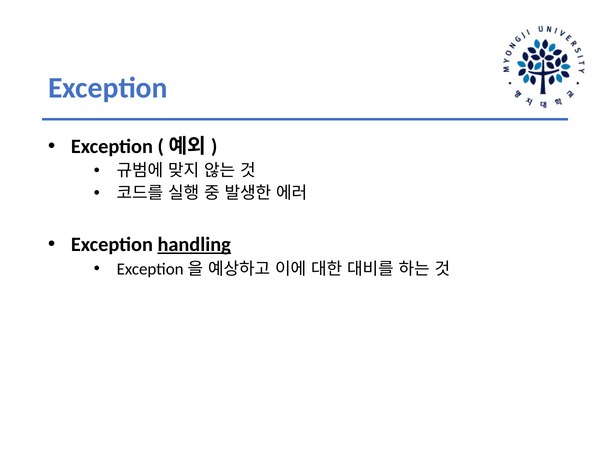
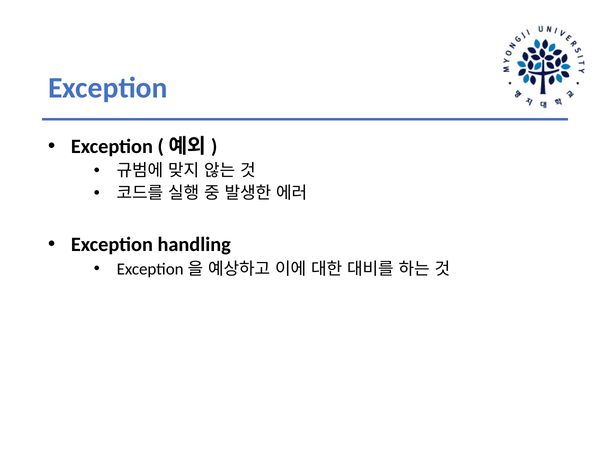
handling underline: present -> none
